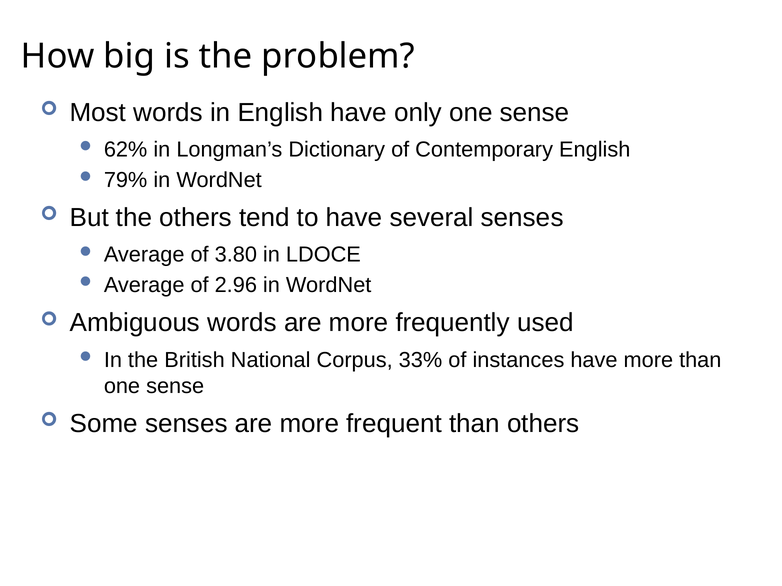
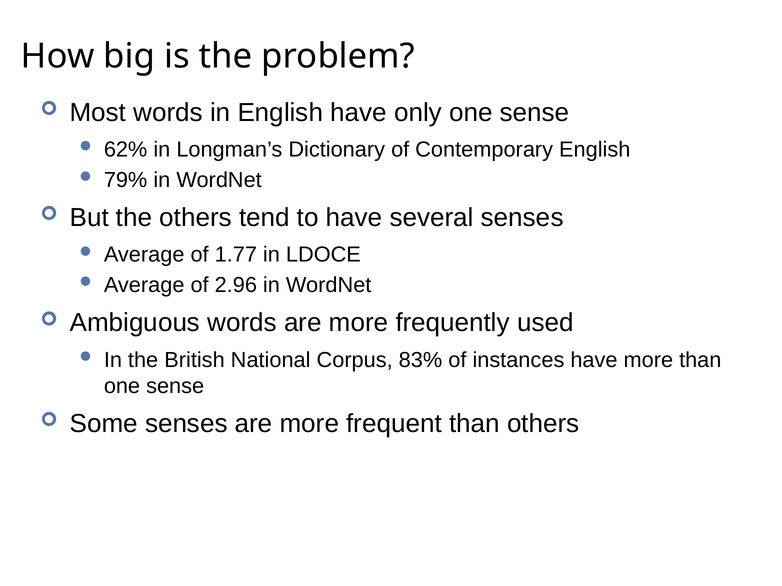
3.80: 3.80 -> 1.77
33%: 33% -> 83%
